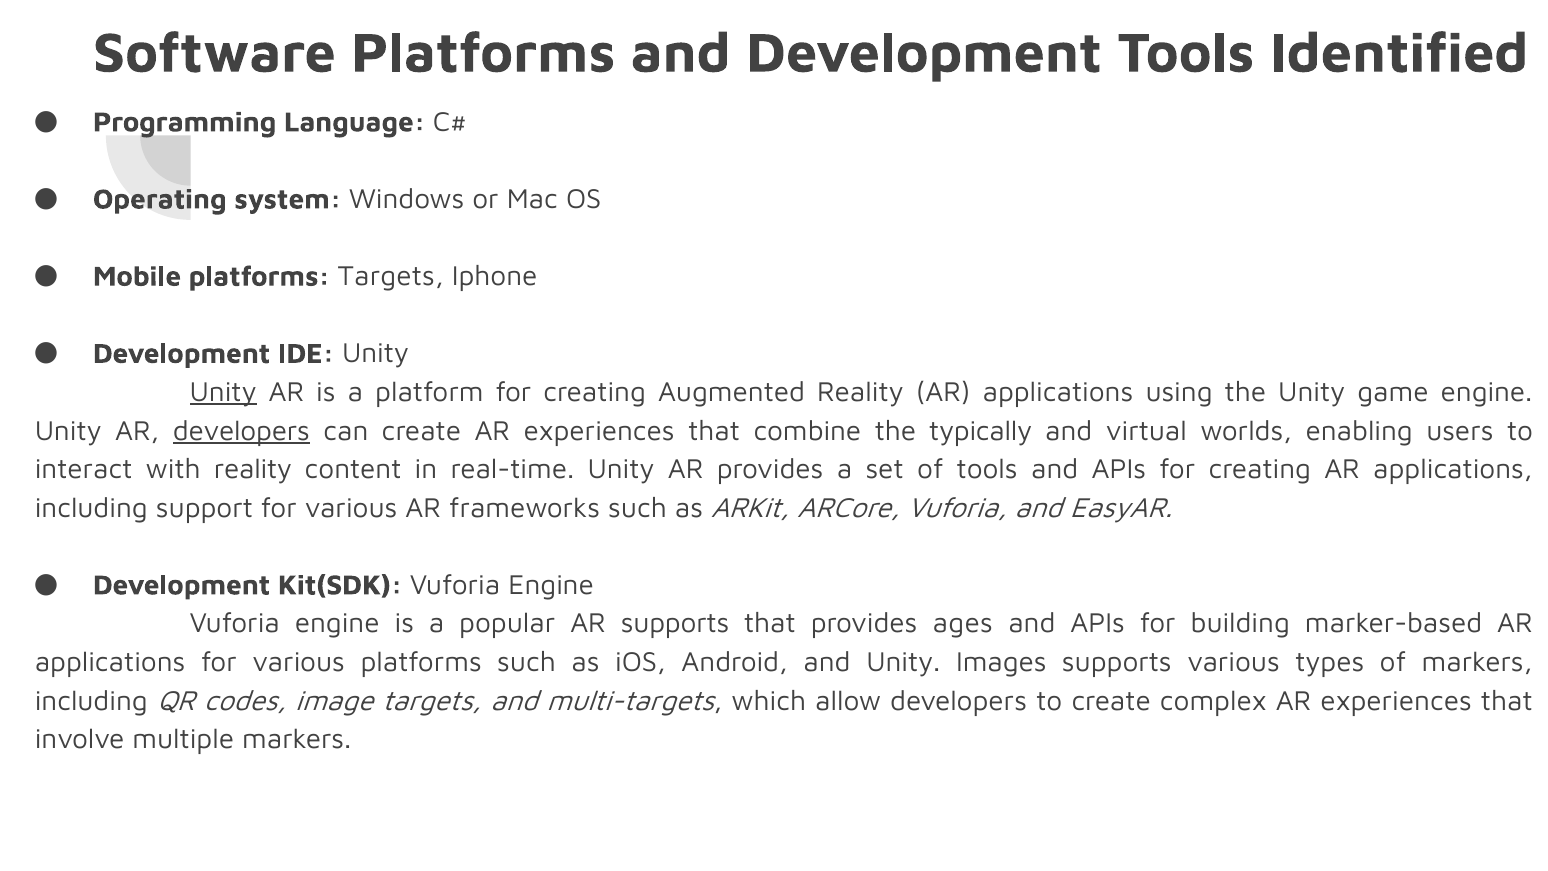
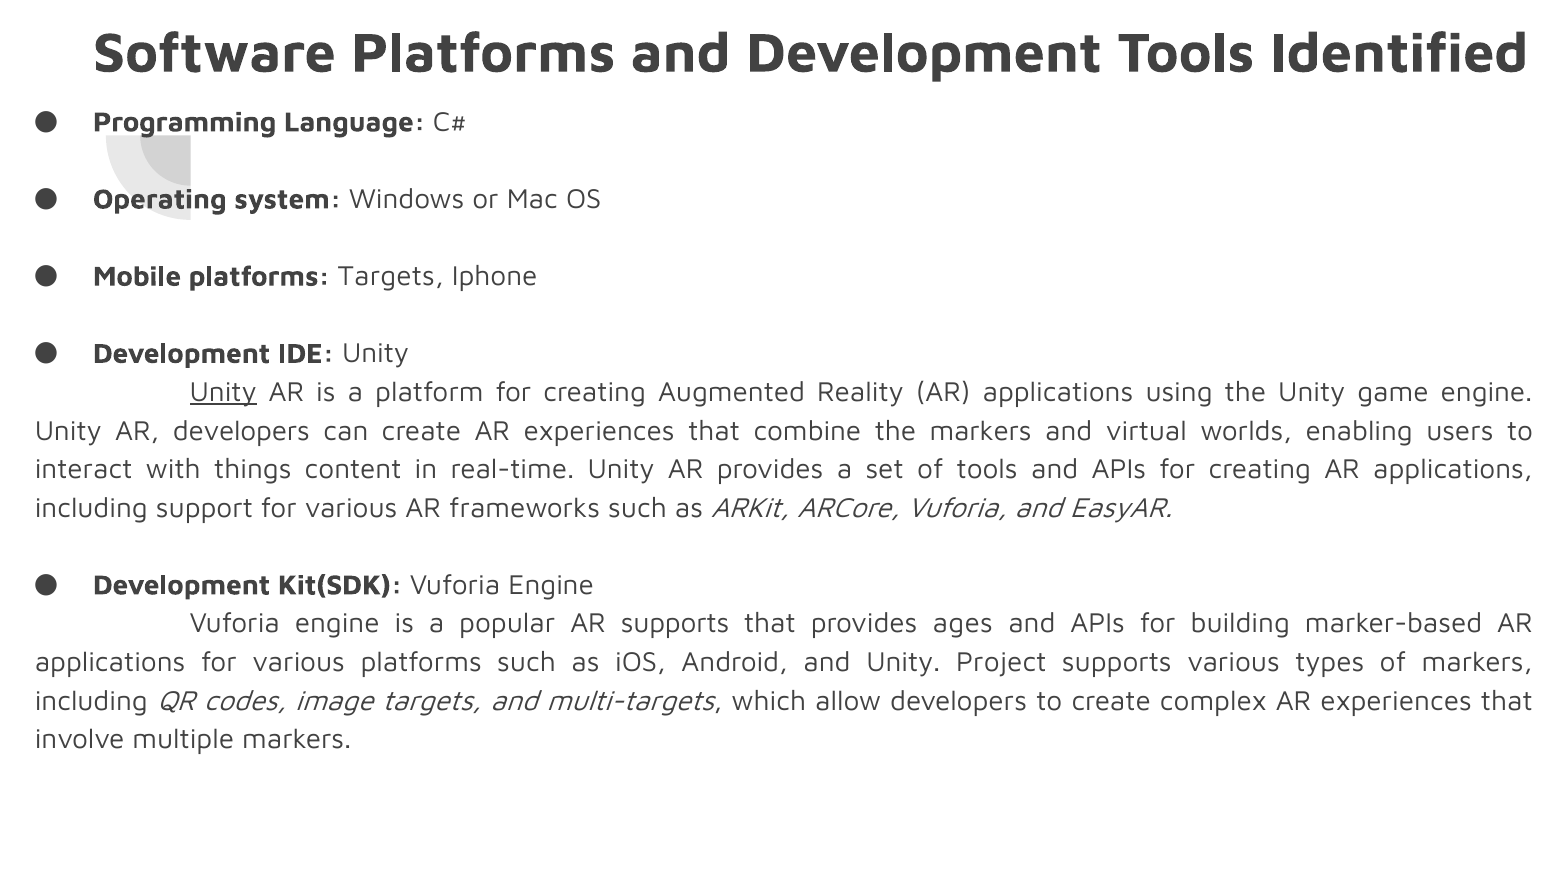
developers at (241, 431) underline: present -> none
the typically: typically -> markers
with reality: reality -> things
Images: Images -> Project
